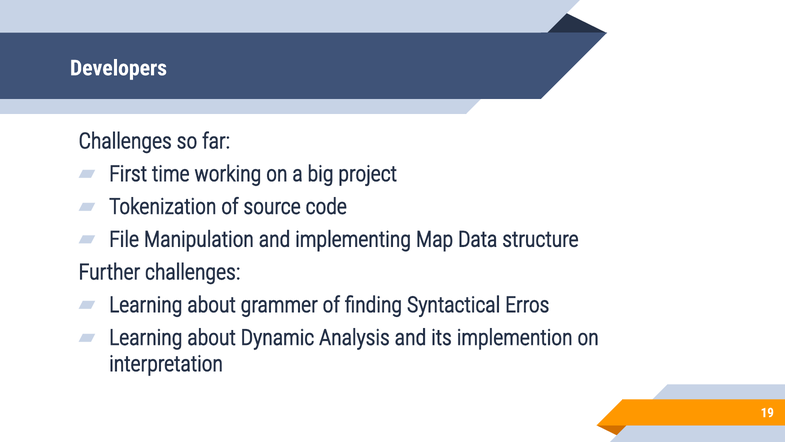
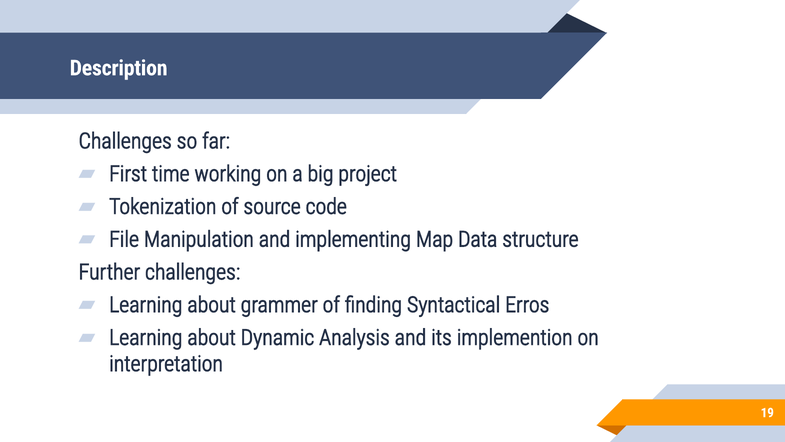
Developers: Developers -> Description
